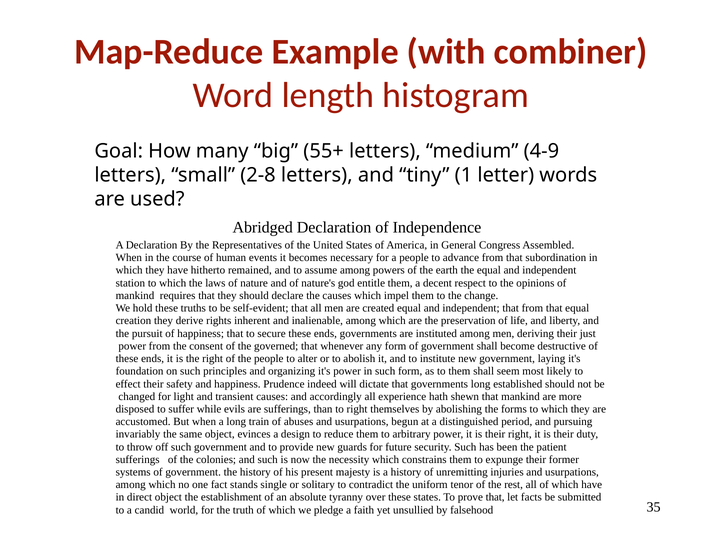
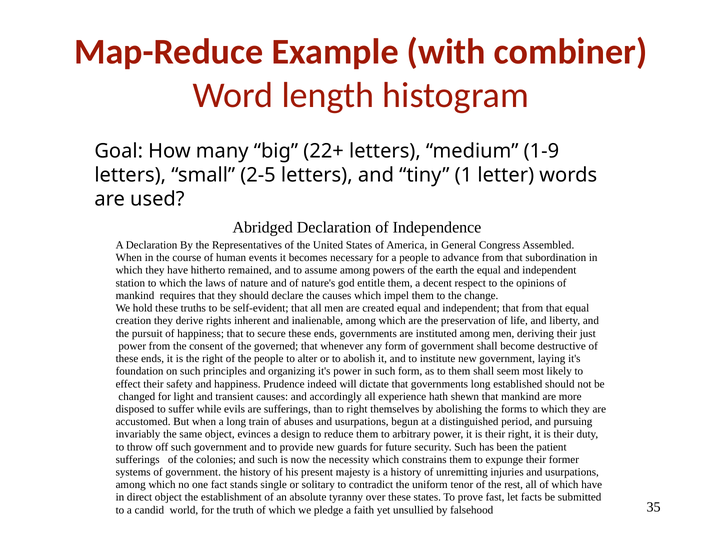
55+: 55+ -> 22+
4-9: 4-9 -> 1-9
2-8: 2-8 -> 2-5
prove that: that -> fast
